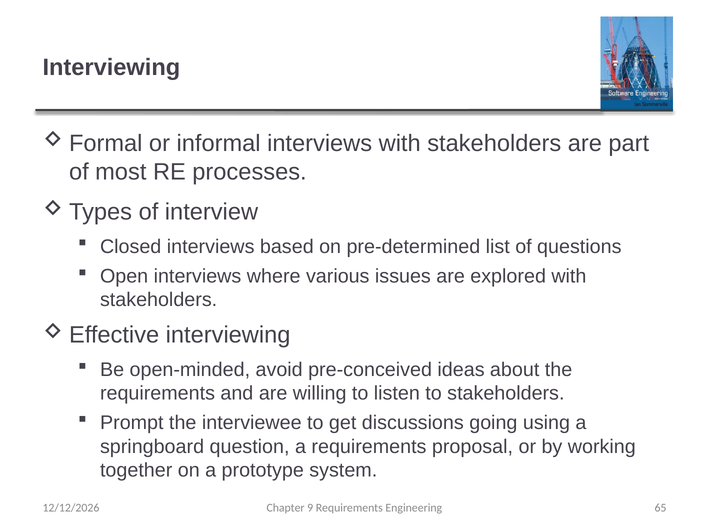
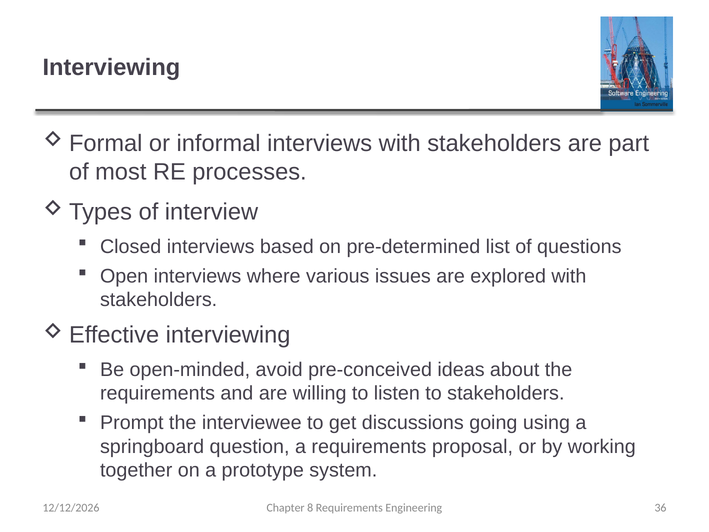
9: 9 -> 8
65: 65 -> 36
